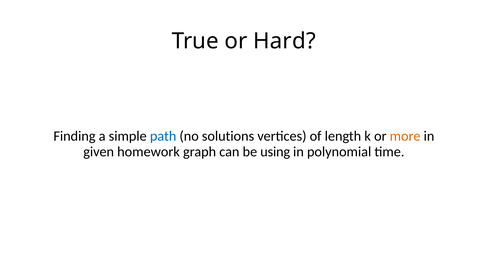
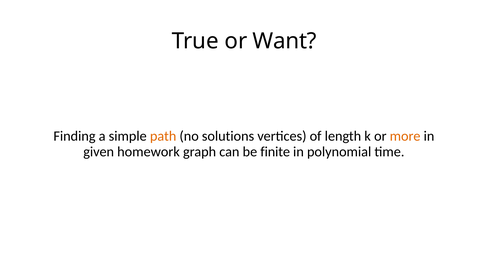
Hard: Hard -> Want
path colour: blue -> orange
using: using -> finite
